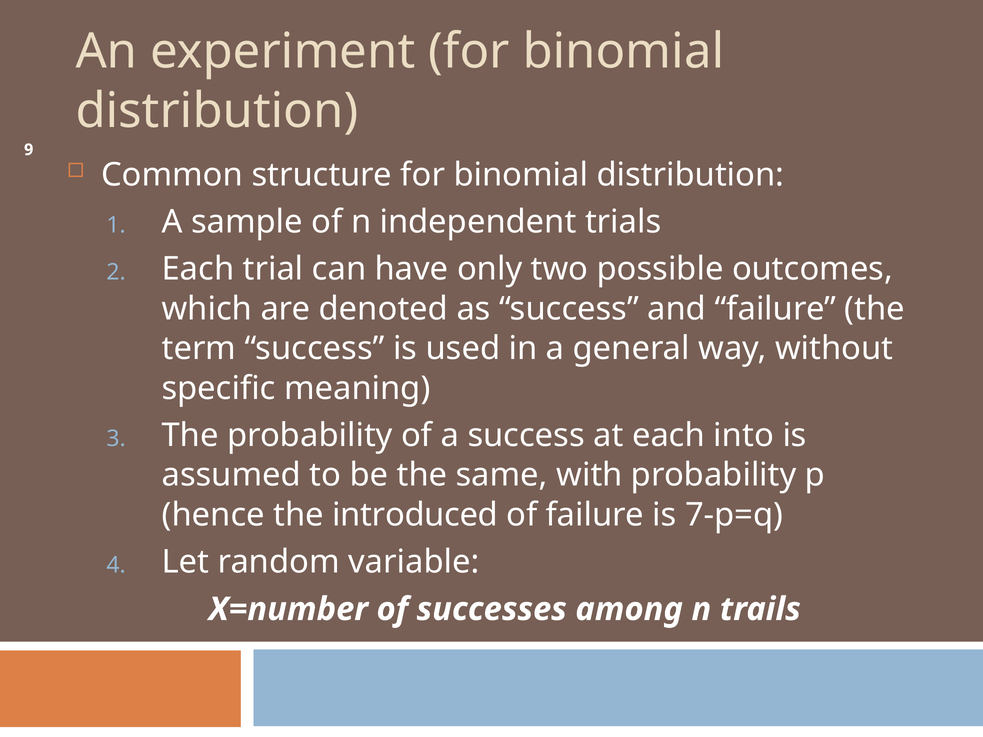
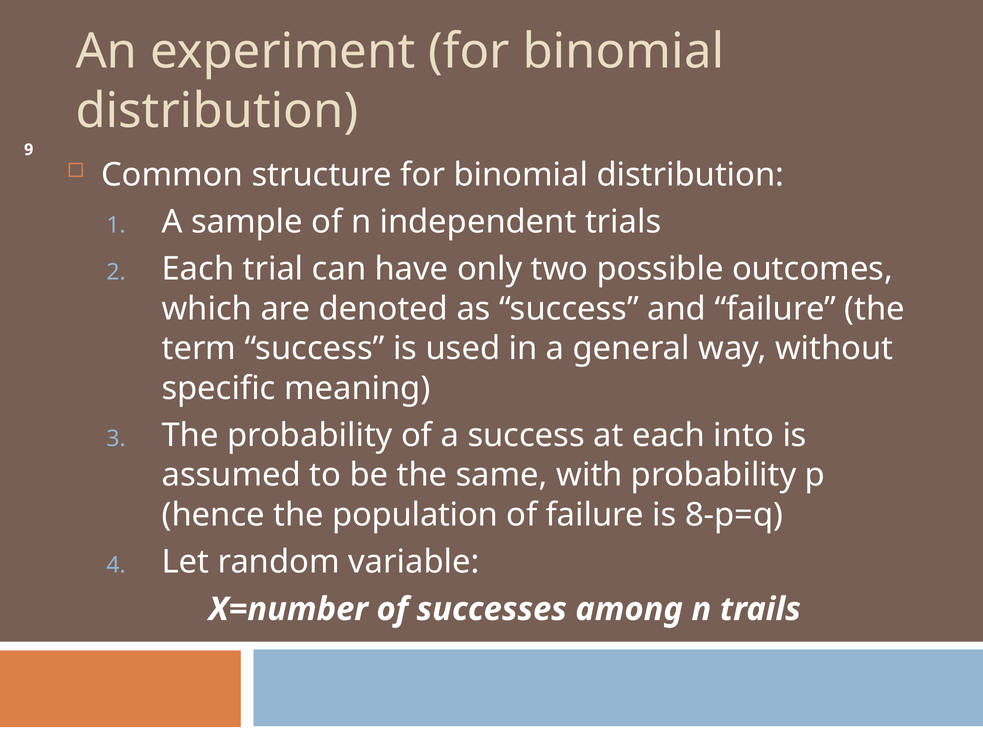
introduced: introduced -> population
7-p=q: 7-p=q -> 8-p=q
